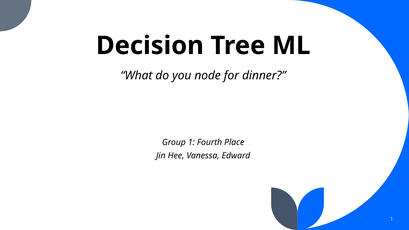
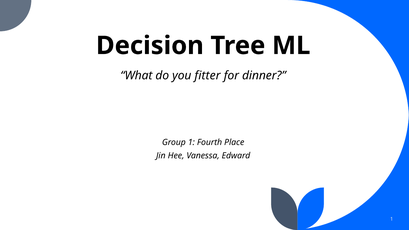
node: node -> fitter
